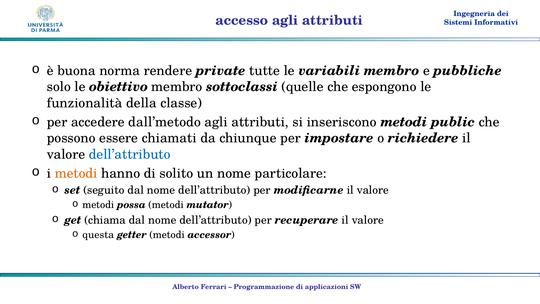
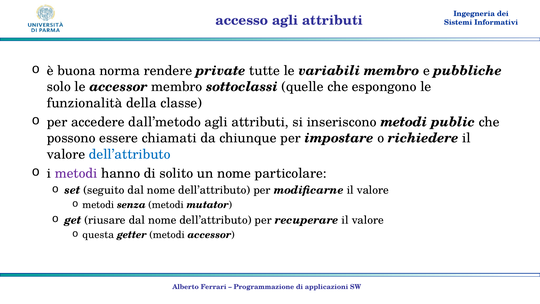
le obiettivo: obiettivo -> accessor
metodi at (76, 173) colour: orange -> purple
possa: possa -> senza
chiama: chiama -> riusare
